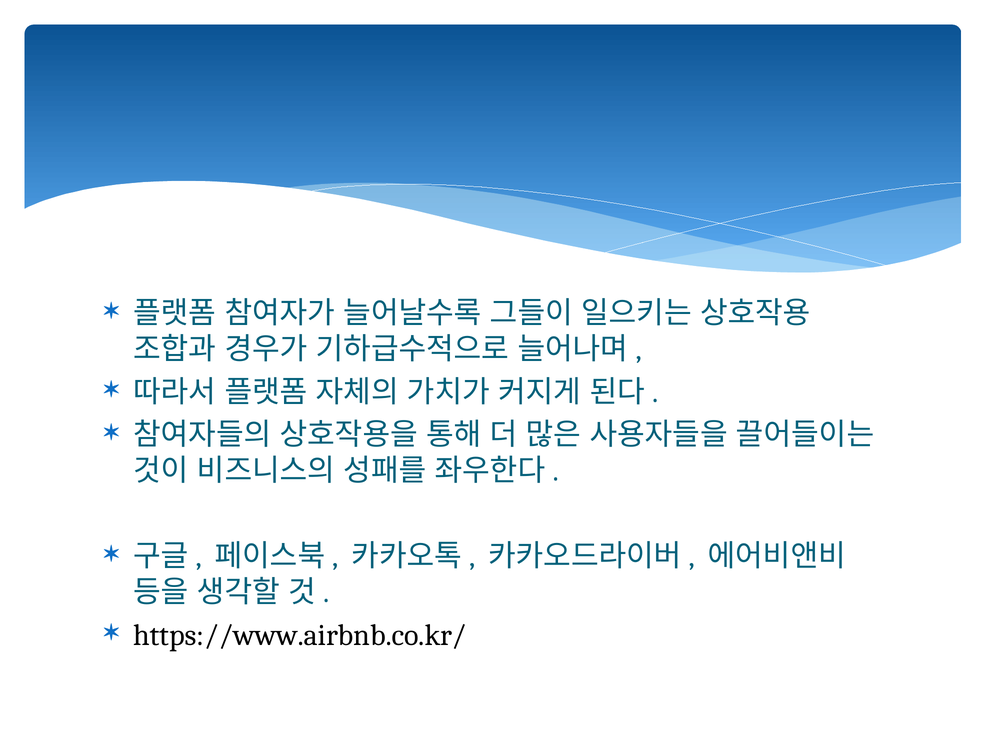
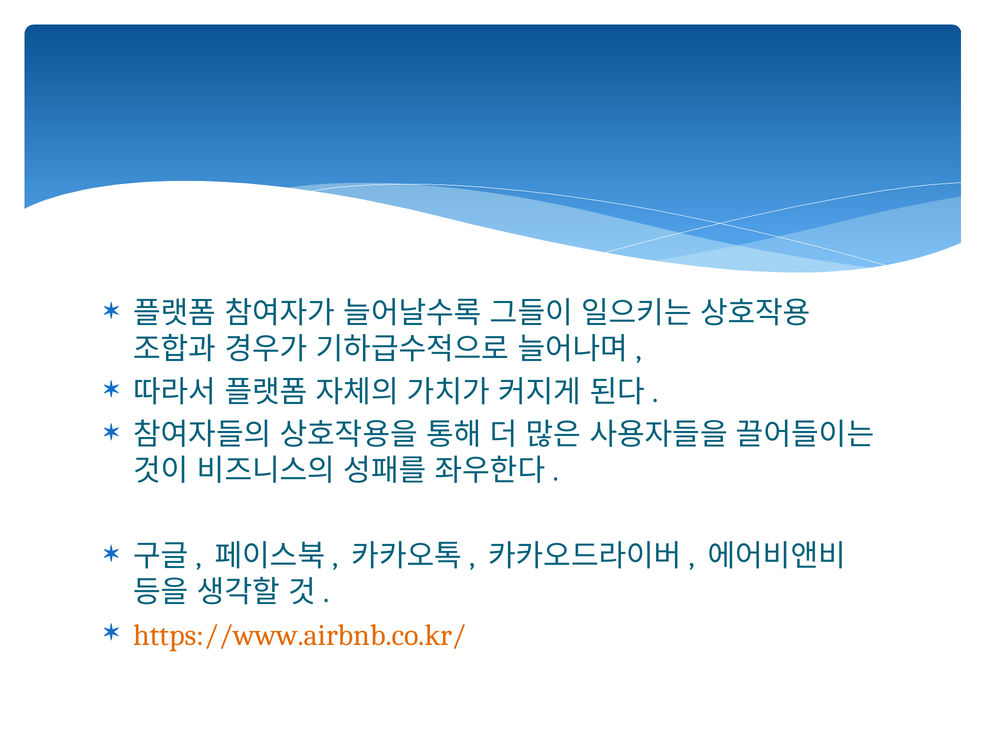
https://www.airbnb.co.kr/ colour: black -> orange
